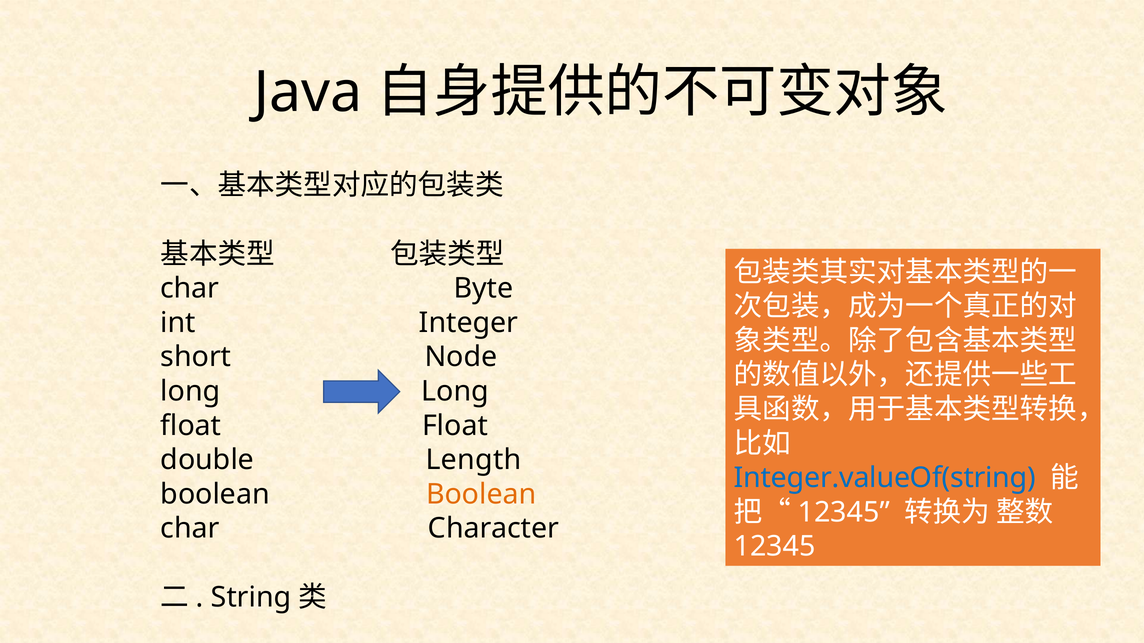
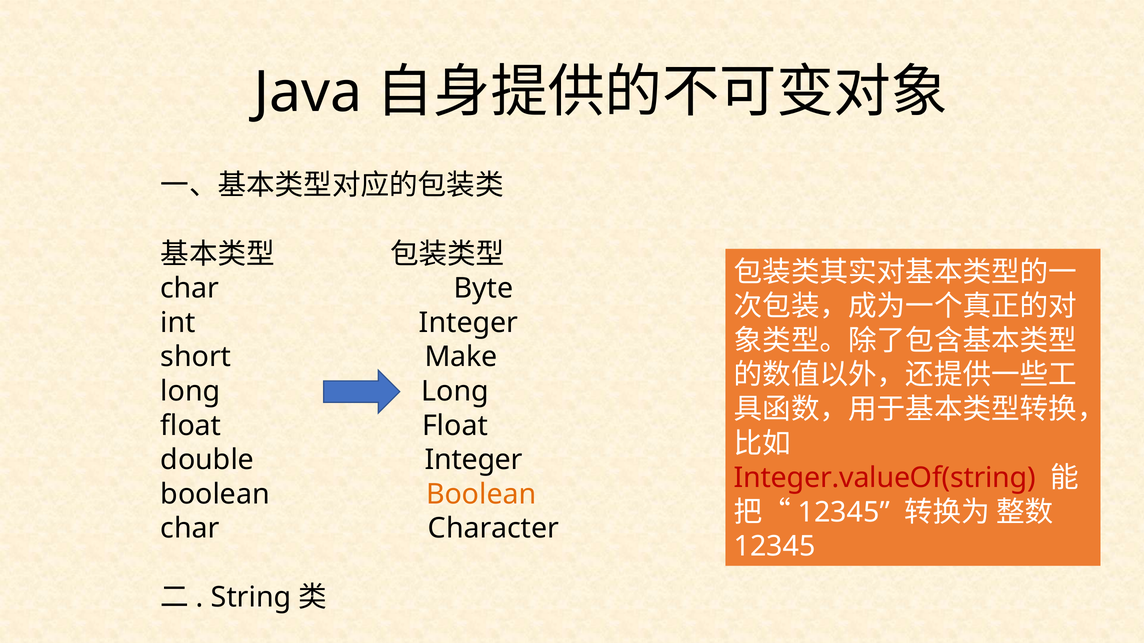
Node: Node -> Make
double Length: Length -> Integer
Integer.valueOf(string colour: blue -> red
